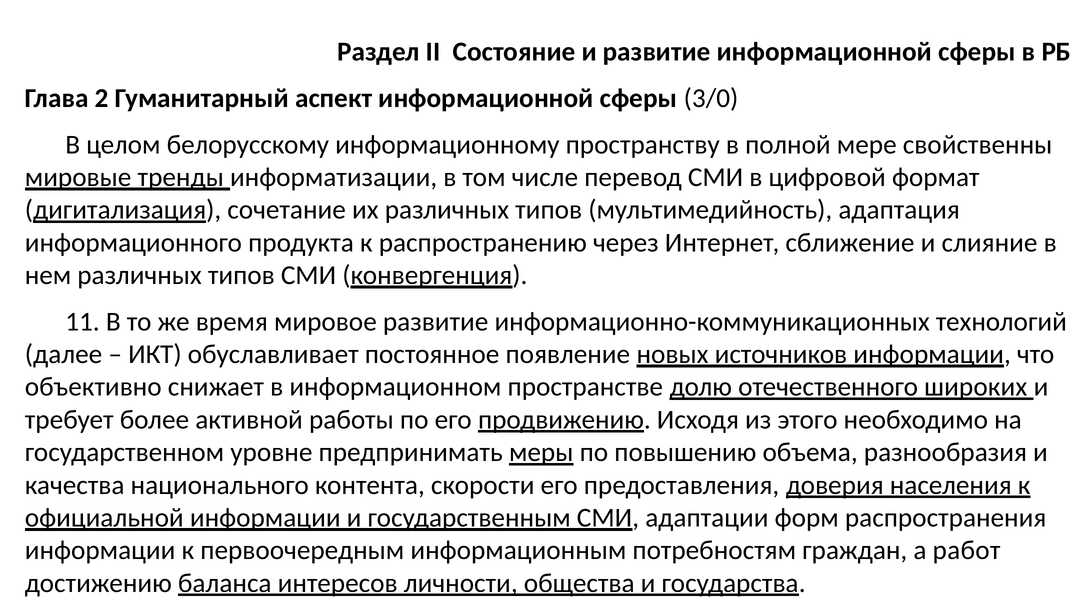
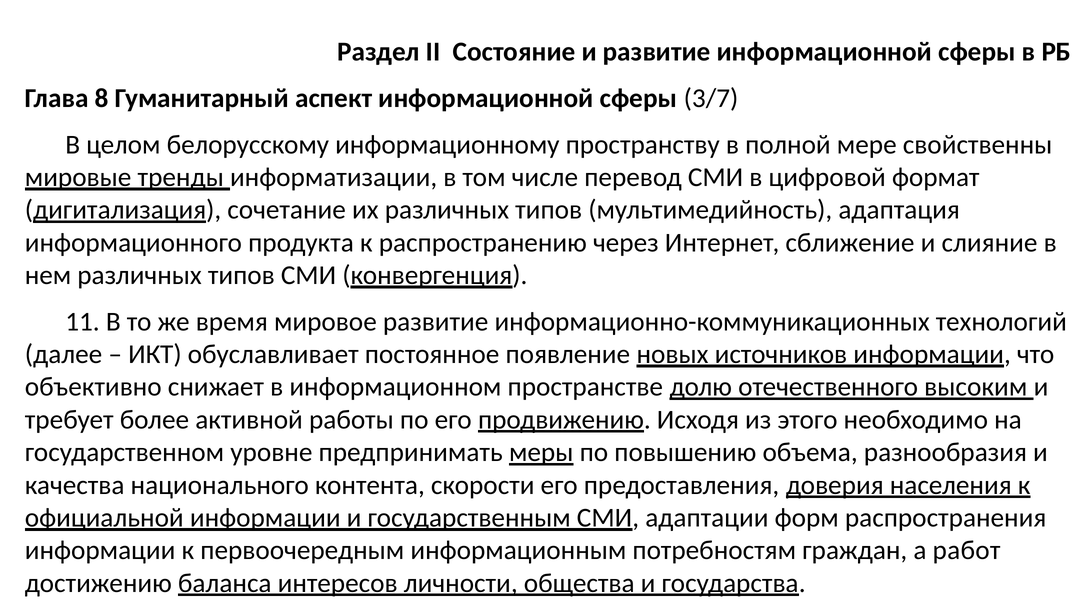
2: 2 -> 8
3/0: 3/0 -> 3/7
широких: широких -> высоким
